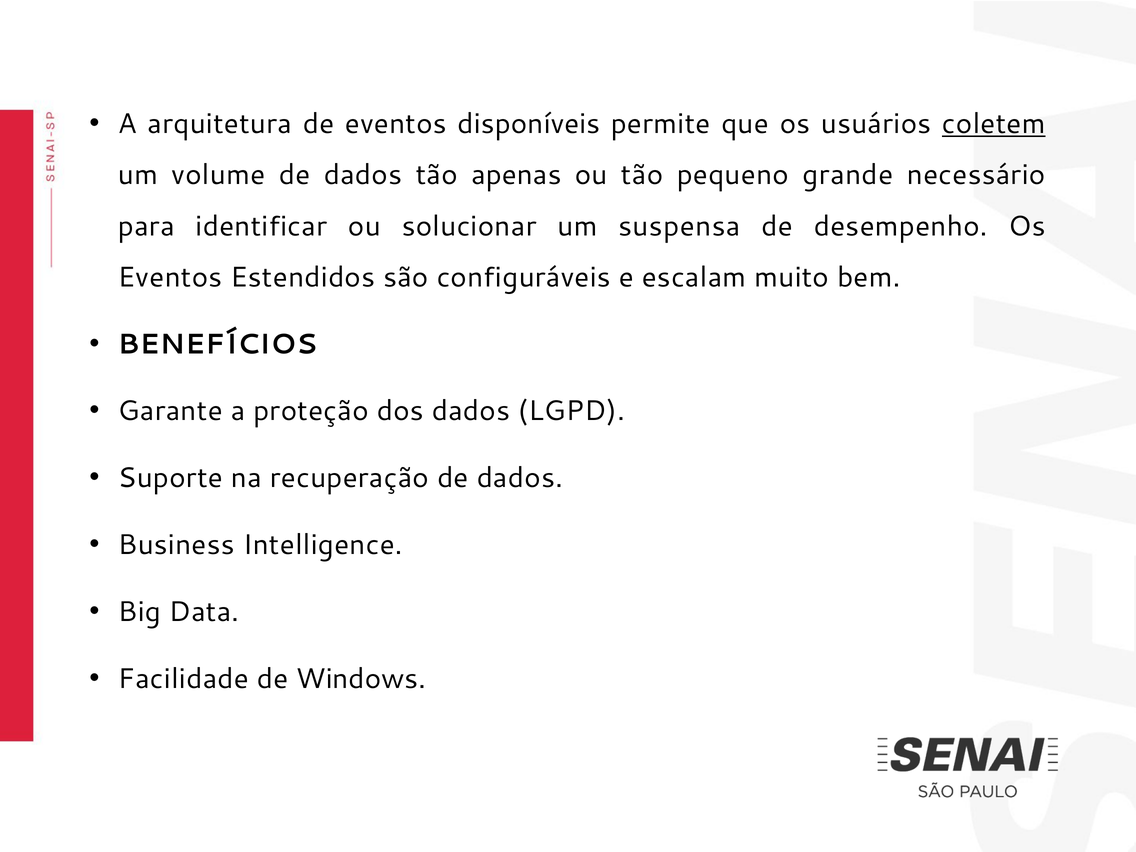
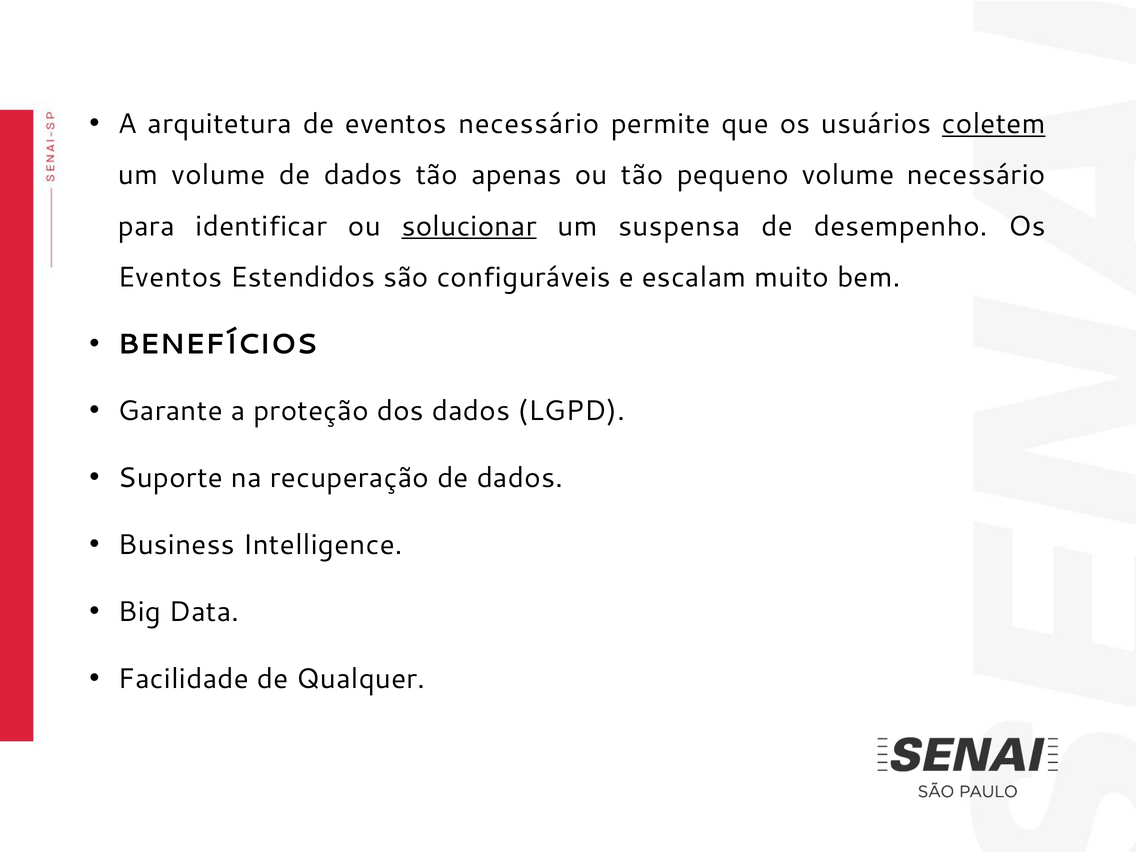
eventos disponíveis: disponíveis -> necessário
pequeno grande: grande -> volume
solucionar underline: none -> present
Windows: Windows -> Qualquer
